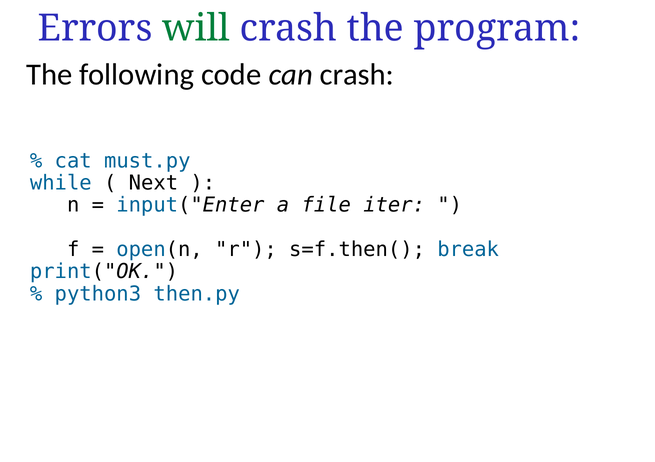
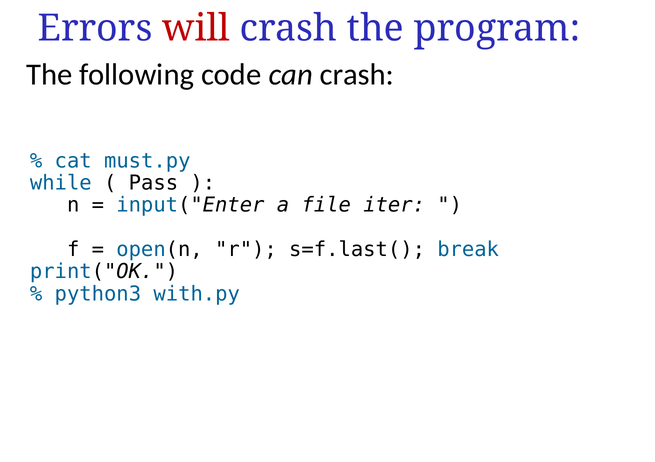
will colour: green -> red
Next: Next -> Pass
s=f.then(: s=f.then( -> s=f.last(
then.py: then.py -> with.py
